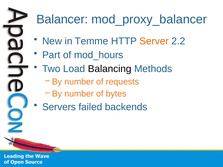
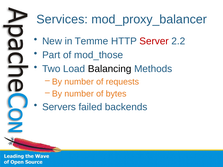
Balancer: Balancer -> Services
Server colour: orange -> red
mod_hours: mod_hours -> mod_those
